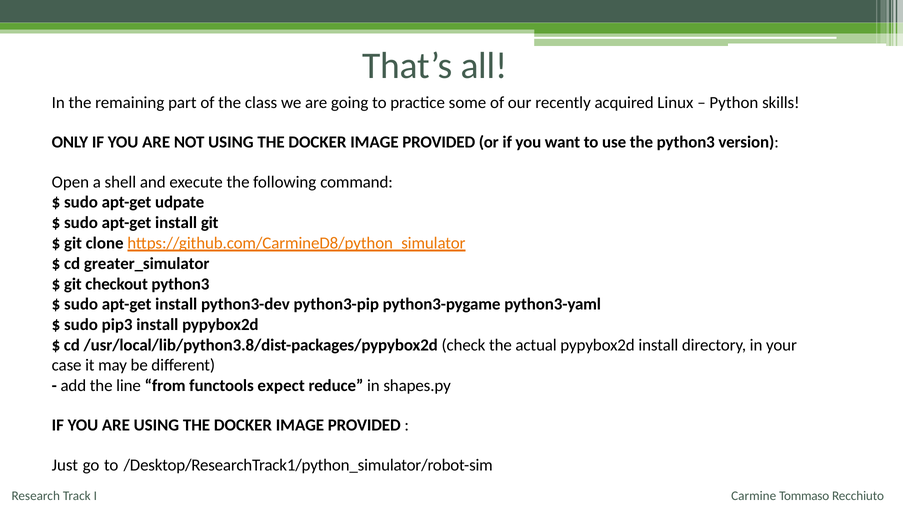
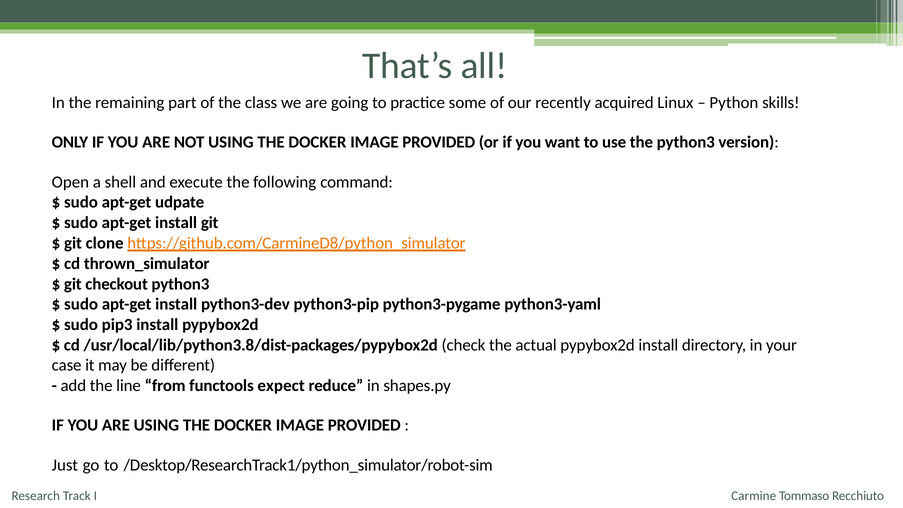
greater_simulator: greater_simulator -> thrown_simulator
